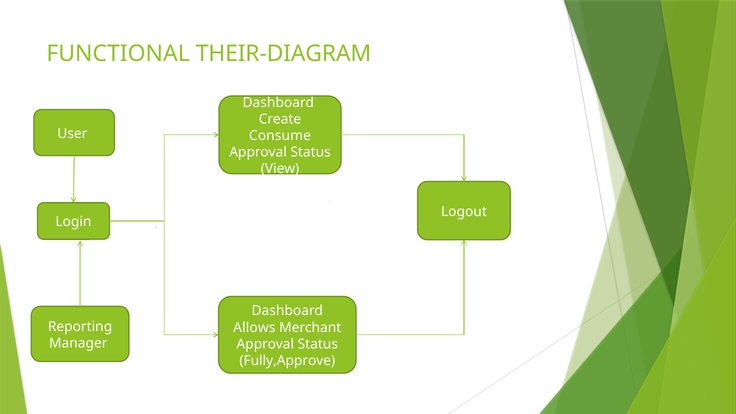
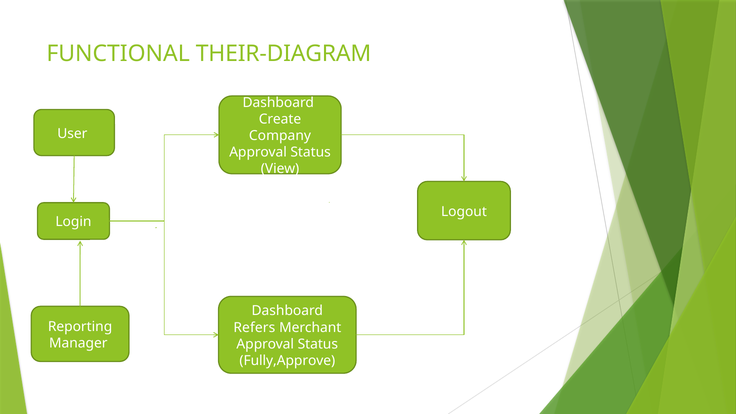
Consume: Consume -> Company
Allows: Allows -> Refers
